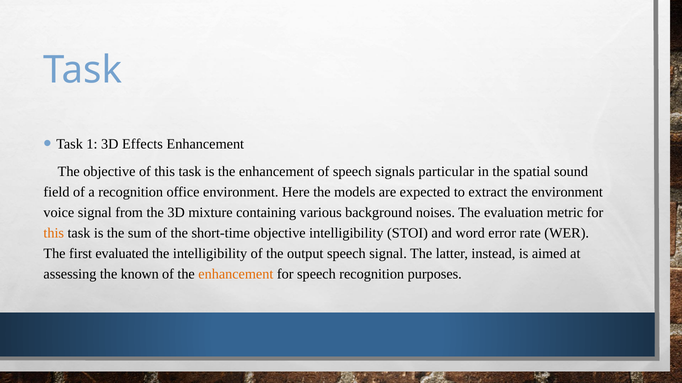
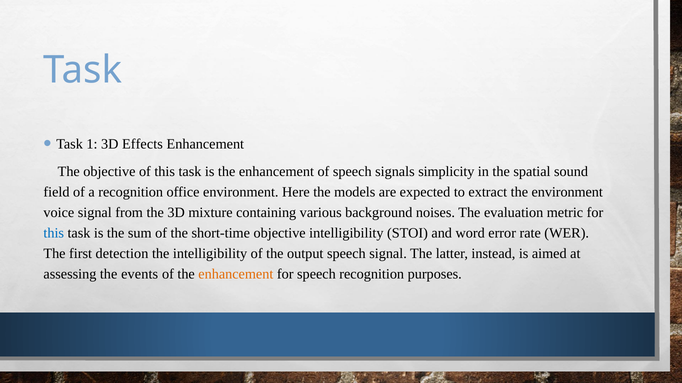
particular: particular -> simplicity
this at (54, 233) colour: orange -> blue
evaluated: evaluated -> detection
known: known -> events
